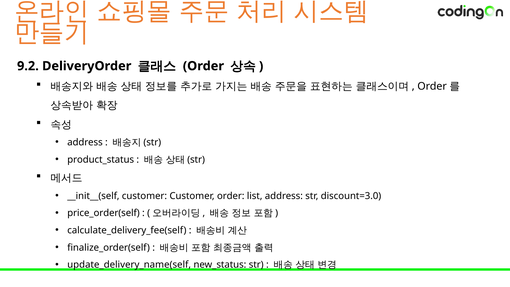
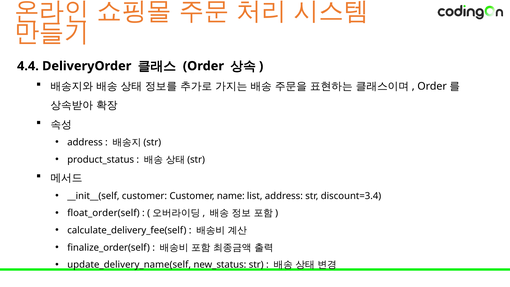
9.2: 9.2 -> 4.4
Customer order: order -> name
discount=3.0: discount=3.0 -> discount=3.4
price_order(self: price_order(self -> float_order(self
